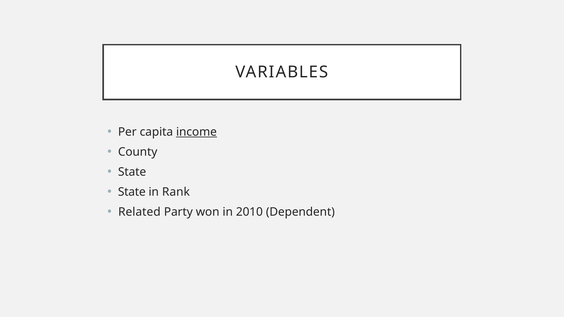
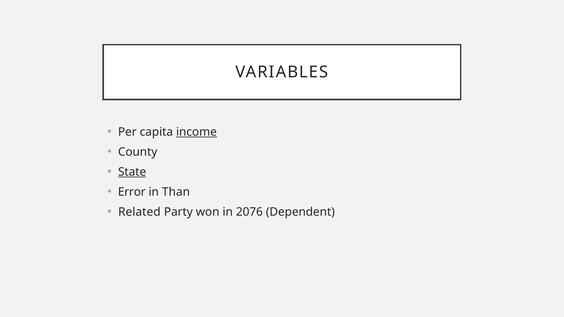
State at (132, 172) underline: none -> present
State at (132, 192): State -> Error
Rank: Rank -> Than
2010: 2010 -> 2076
